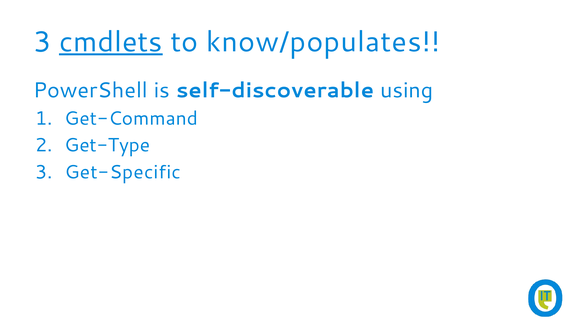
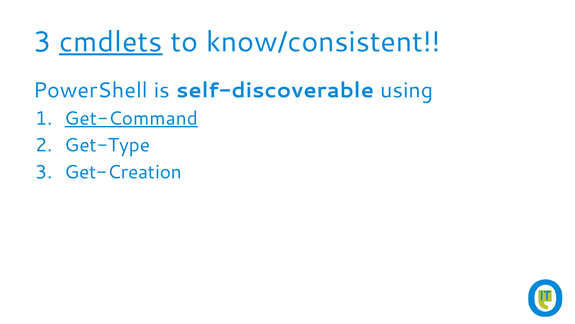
know/populates: know/populates -> know/consistent
Get-Command underline: none -> present
Get-Specific: Get-Specific -> Get-Creation
